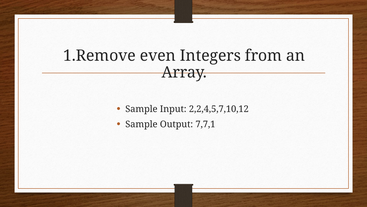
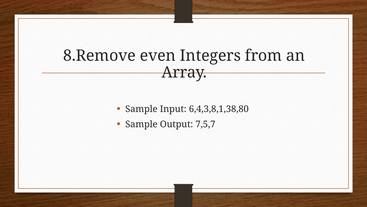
1.Remove: 1.Remove -> 8.Remove
2,2,4,5,7,10,12: 2,2,4,5,7,10,12 -> 6,4,3,8,1,38,80
7,7,1: 7,7,1 -> 7,5,7
